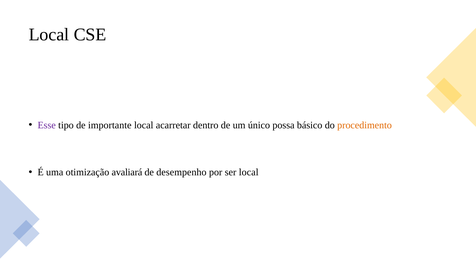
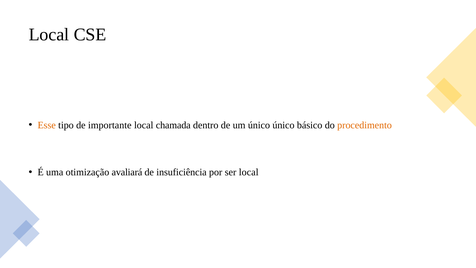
Esse colour: purple -> orange
acarretar: acarretar -> chamada
único possa: possa -> único
desempenho: desempenho -> insuficiência
